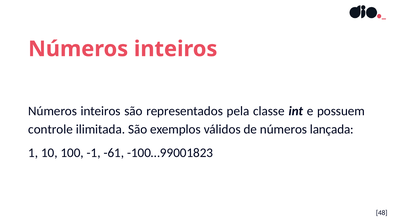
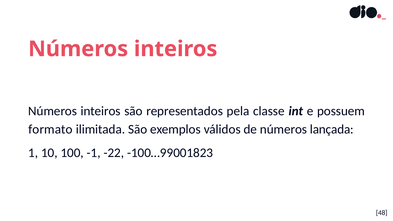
controle: controle -> formato
-61: -61 -> -22
